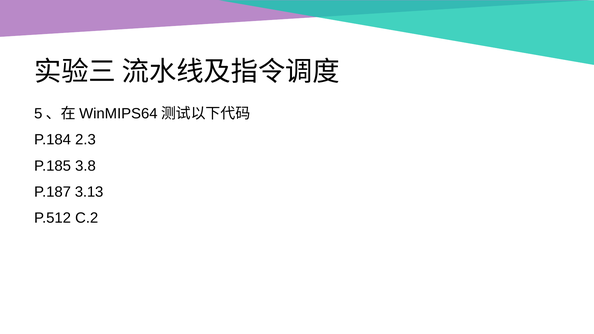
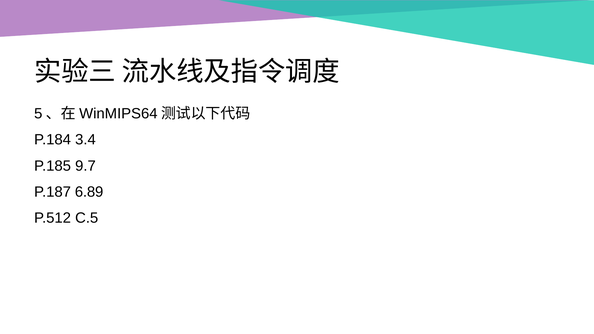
2.3: 2.3 -> 3.4
3.8: 3.8 -> 9.7
3.13: 3.13 -> 6.89
C.2: C.2 -> C.5
